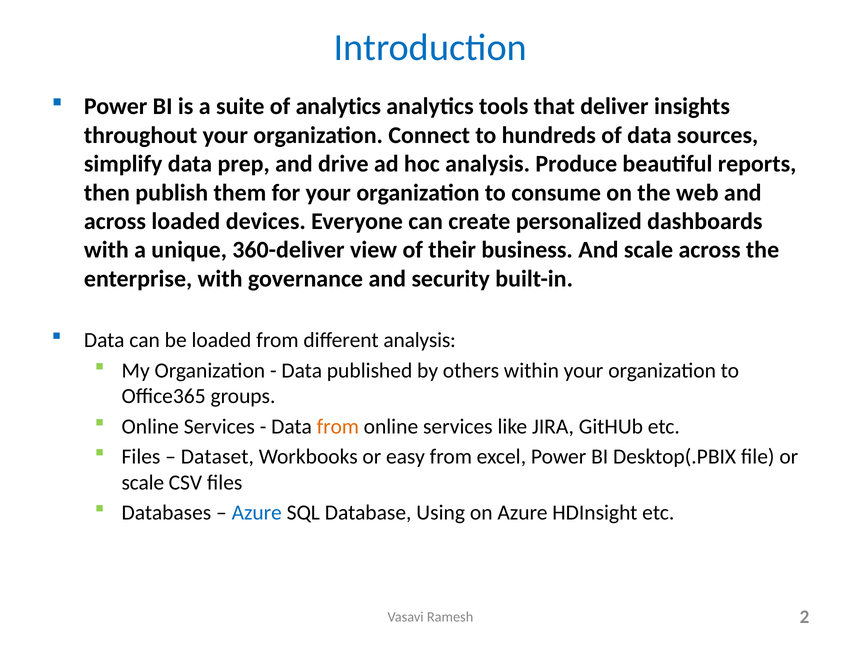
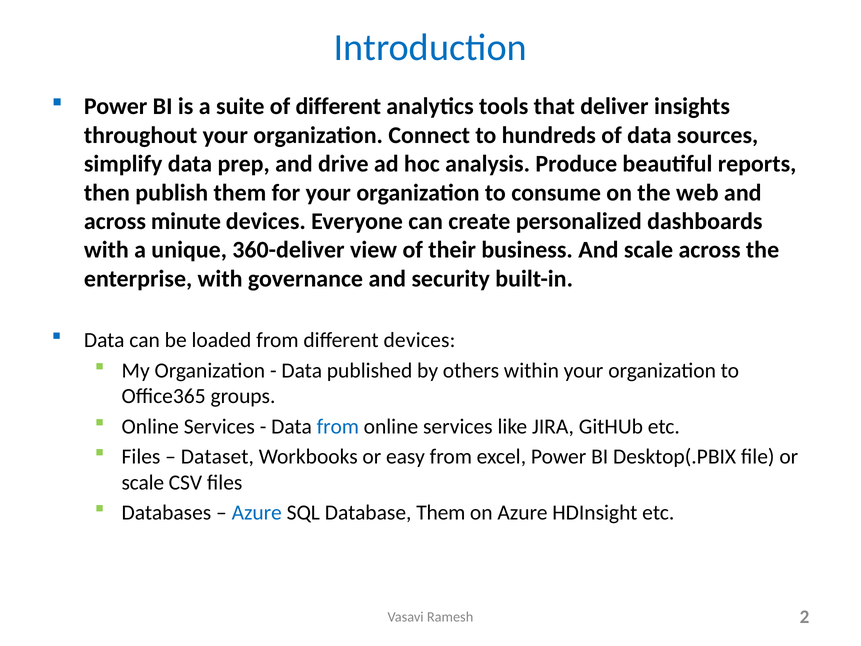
of analytics: analytics -> different
across loaded: loaded -> minute
different analysis: analysis -> devices
from at (338, 426) colour: orange -> blue
Database Using: Using -> Them
